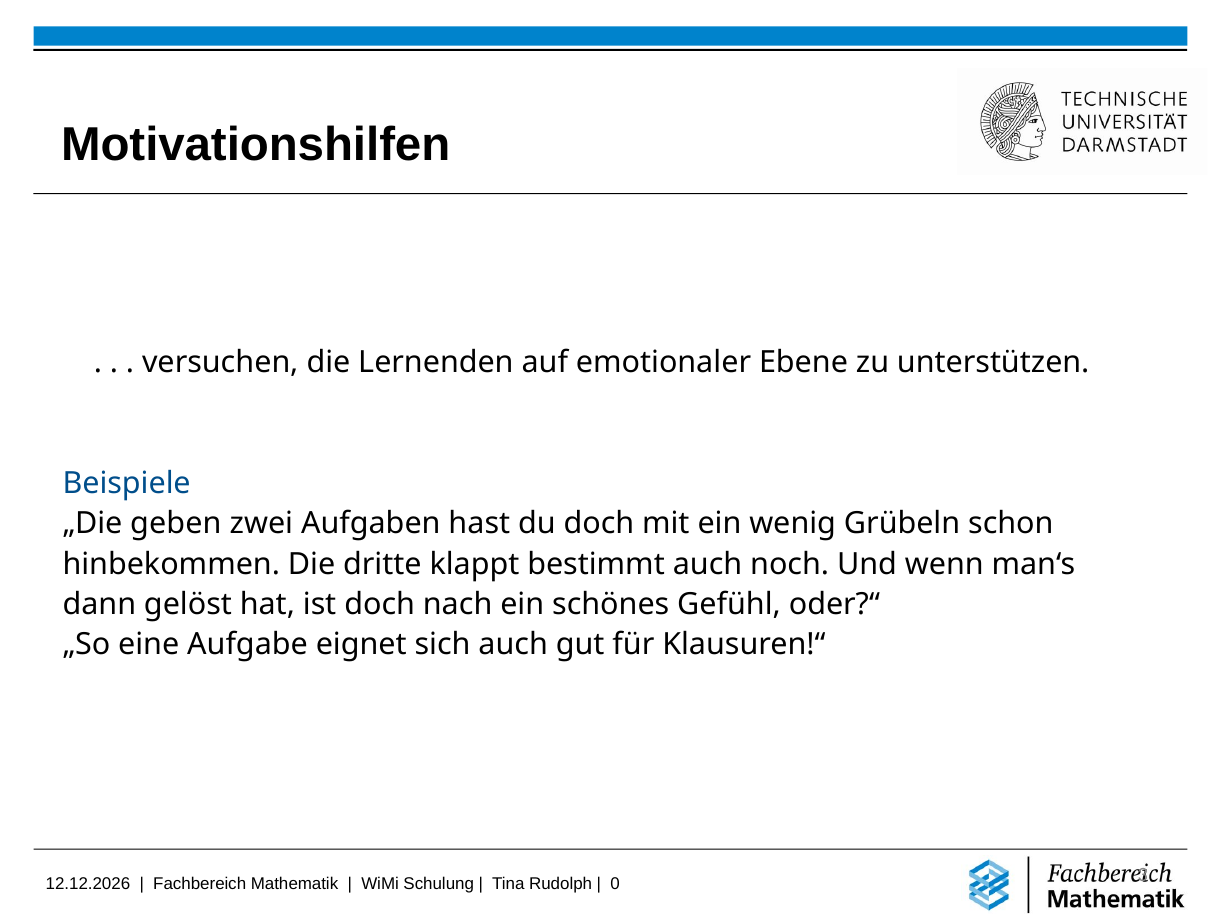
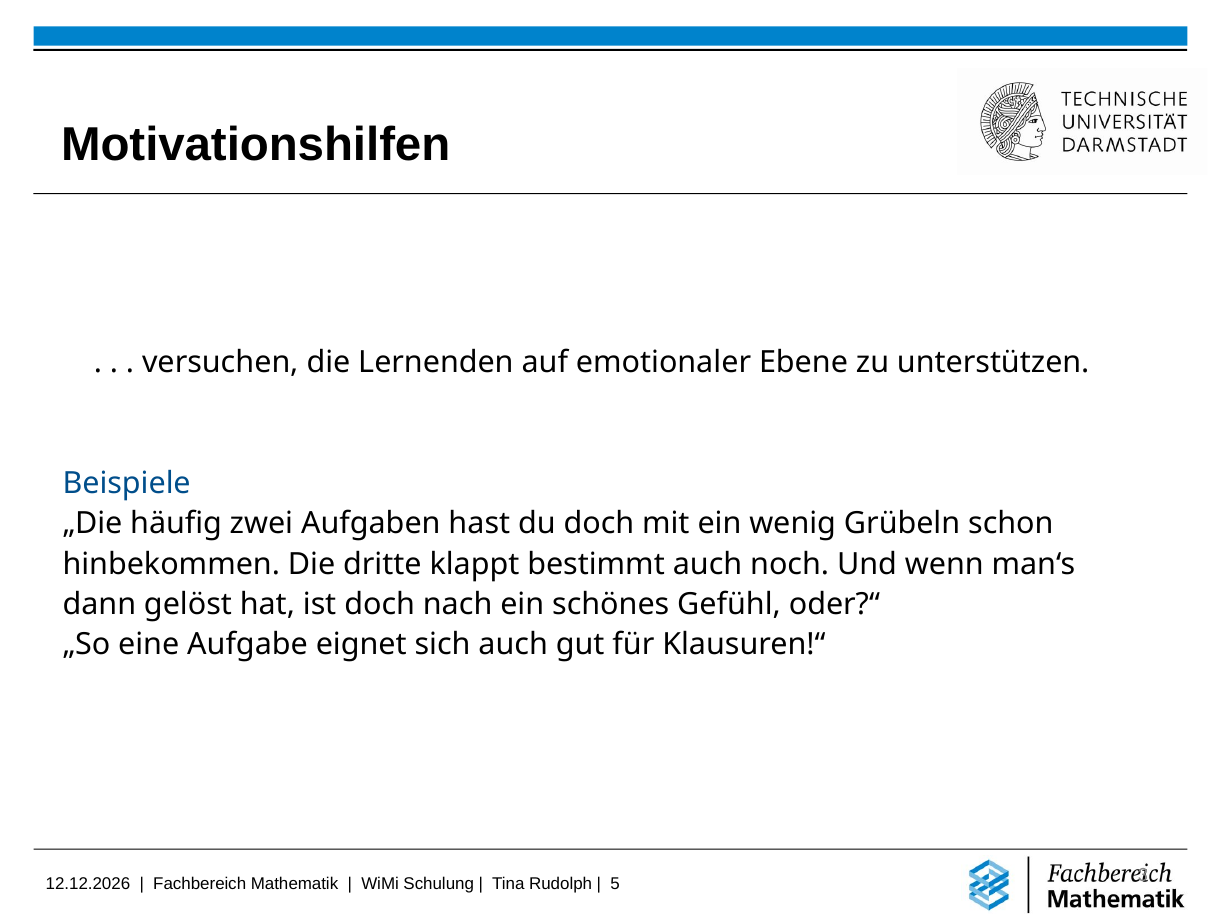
geben: geben -> häufig
0: 0 -> 5
